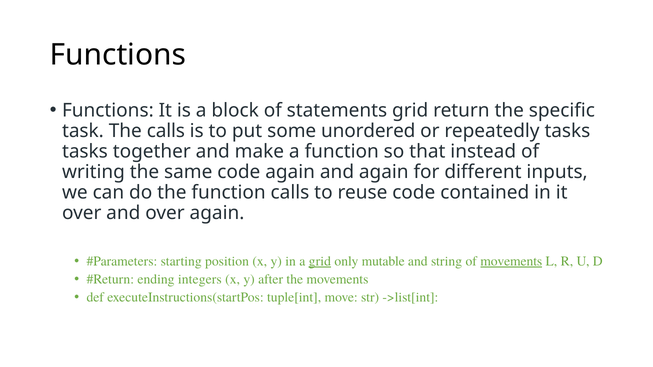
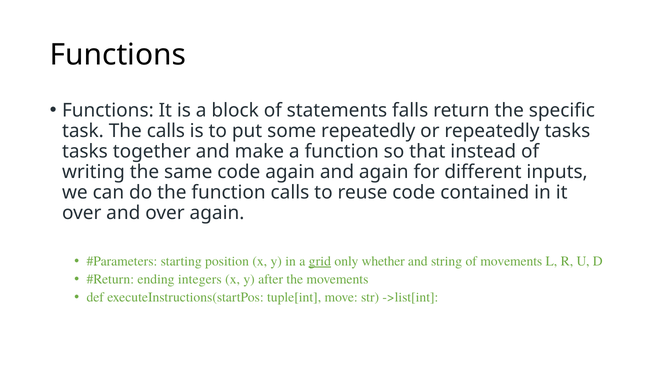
statements grid: grid -> falls
some unordered: unordered -> repeatedly
mutable: mutable -> whether
movements at (511, 261) underline: present -> none
